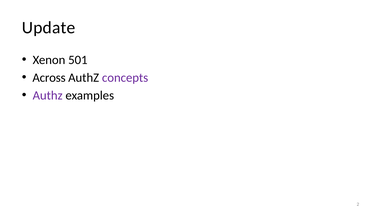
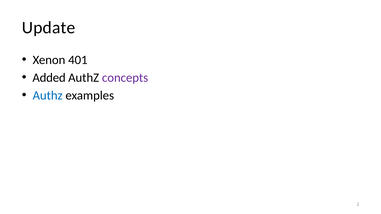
501: 501 -> 401
Across: Across -> Added
Authz at (48, 96) colour: purple -> blue
